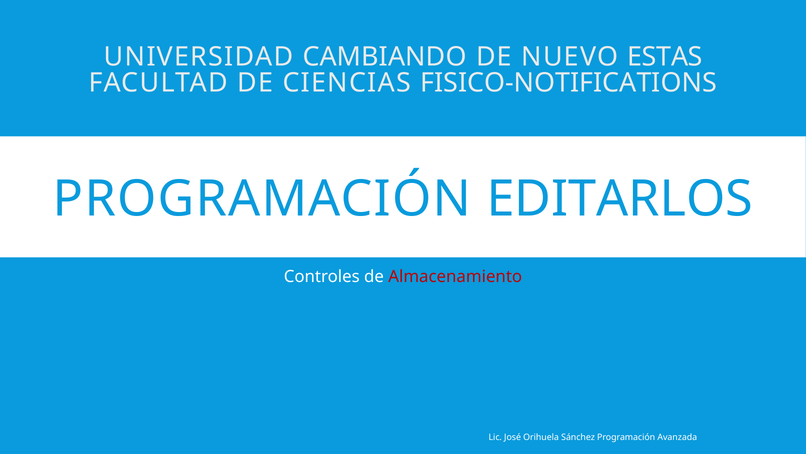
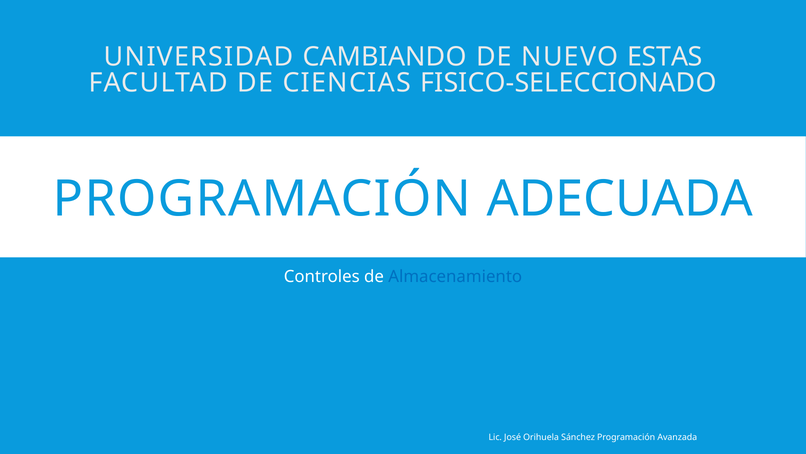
FISICO-NOTIFICATIONS: FISICO-NOTIFICATIONS -> FISICO-SELECCIONADO
EDITARLOS: EDITARLOS -> ADECUADA
Almacenamiento colour: red -> blue
